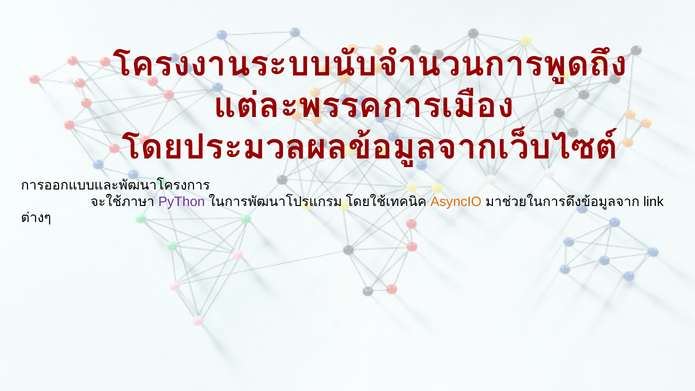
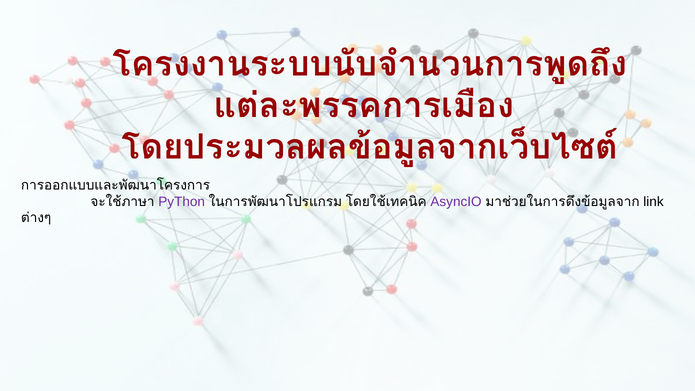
AsyncIO colour: orange -> purple
